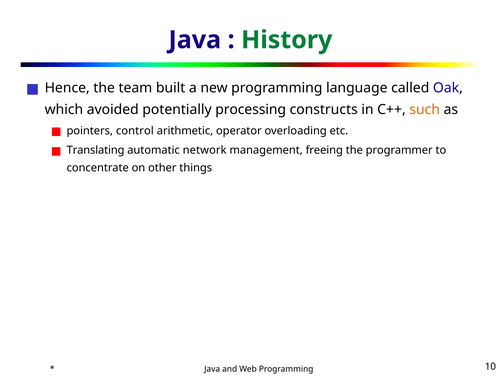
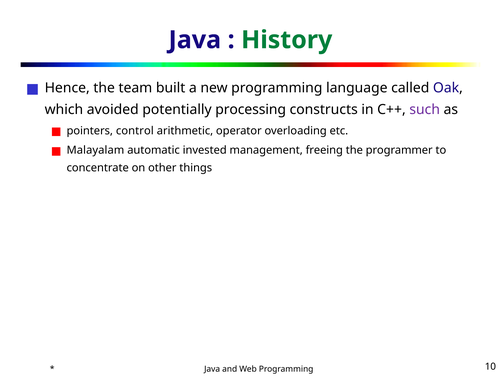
such colour: orange -> purple
Translating: Translating -> Malayalam
network: network -> invested
